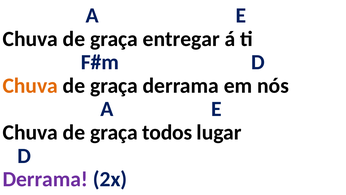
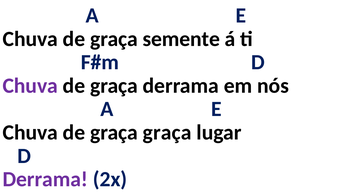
entregar: entregar -> semente
Chuva at (30, 85) colour: orange -> purple
graça todos: todos -> graça
